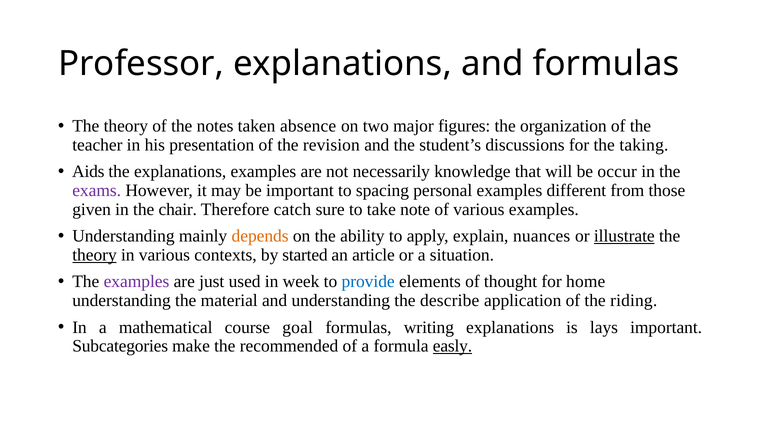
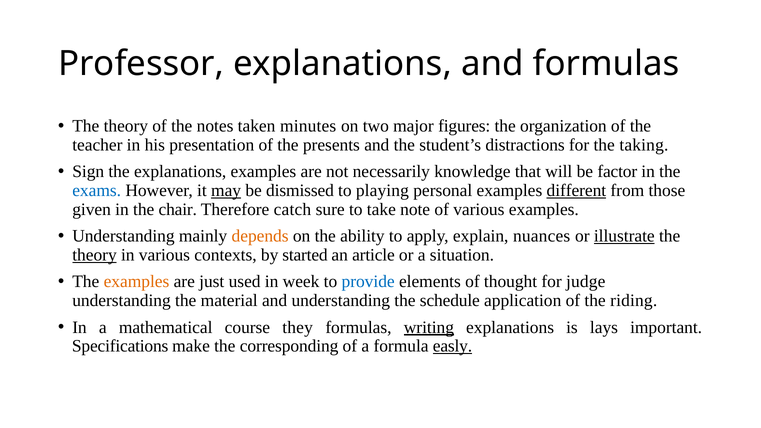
absence: absence -> minutes
revision: revision -> presents
discussions: discussions -> distractions
Aids: Aids -> Sign
occur: occur -> factor
exams colour: purple -> blue
may underline: none -> present
be important: important -> dismissed
spacing: spacing -> playing
different underline: none -> present
examples at (136, 282) colour: purple -> orange
home: home -> judge
describe: describe -> schedule
goal: goal -> they
writing underline: none -> present
Subcategories: Subcategories -> Specifications
recommended: recommended -> corresponding
